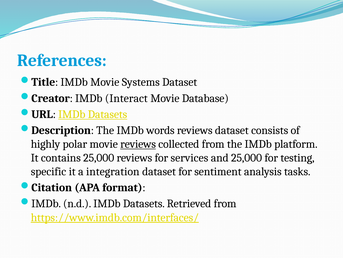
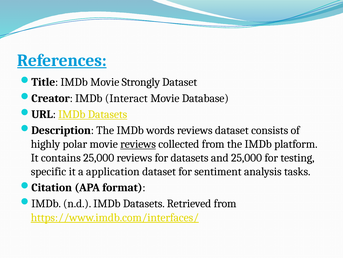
References underline: none -> present
Systems: Systems -> Strongly
for services: services -> datasets
integration: integration -> application
